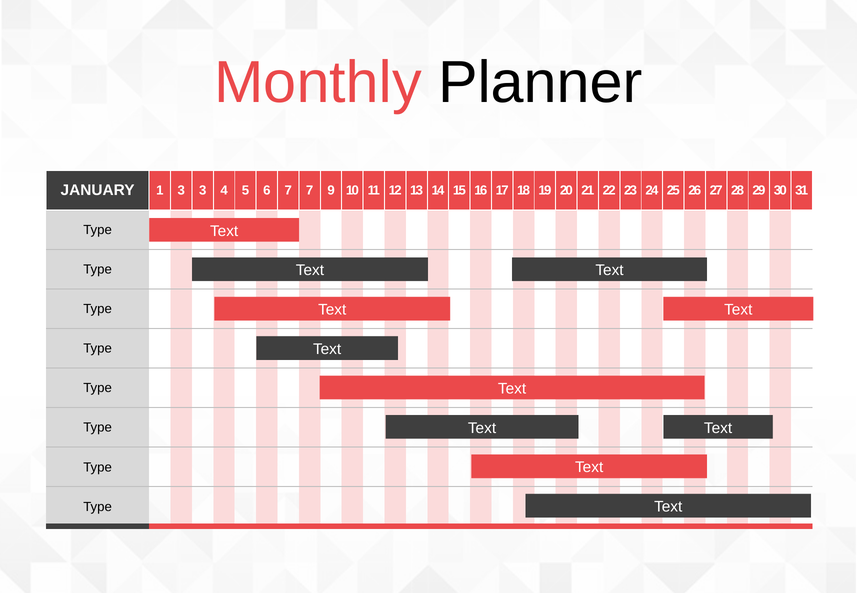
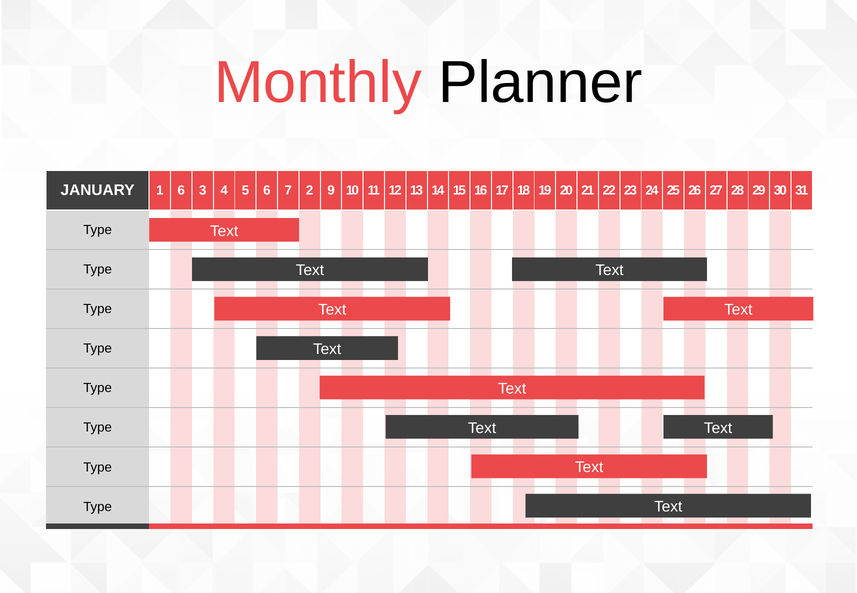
1 3: 3 -> 6
7 7: 7 -> 2
